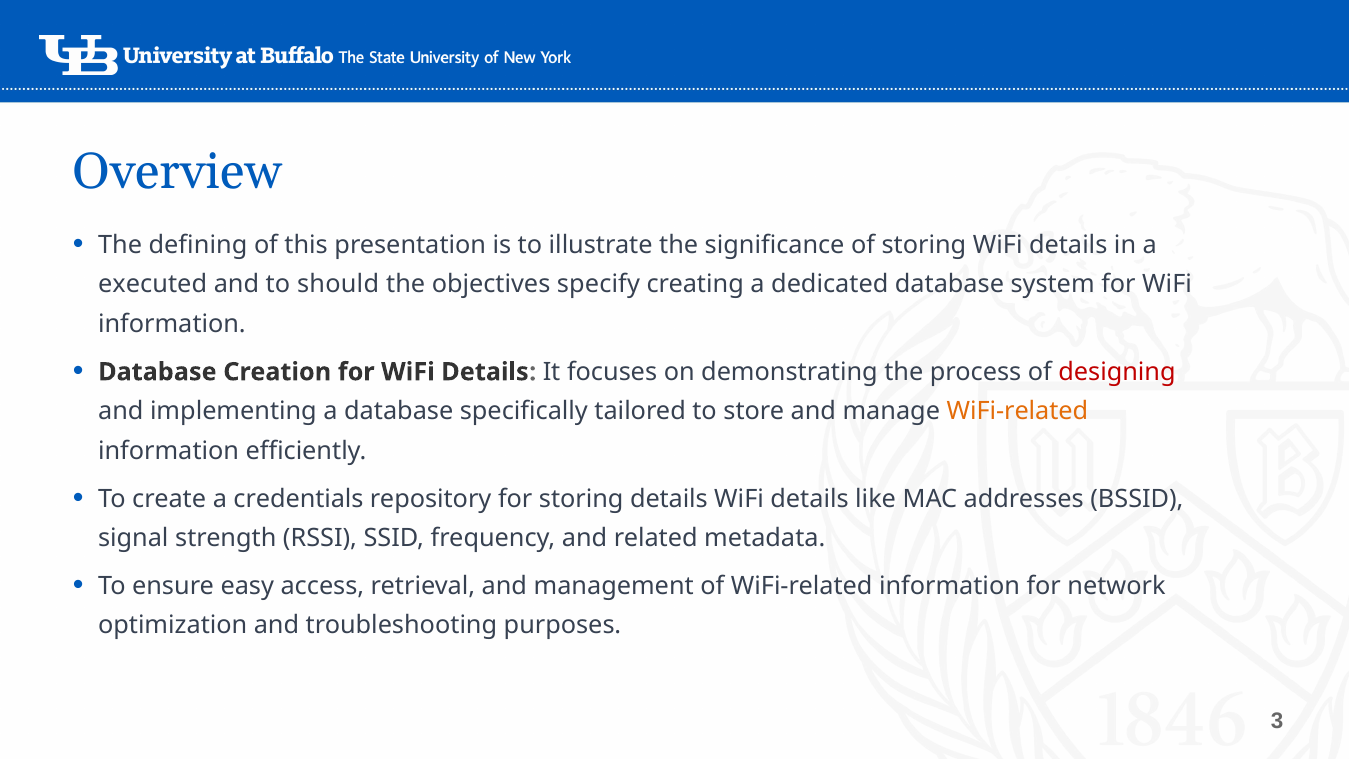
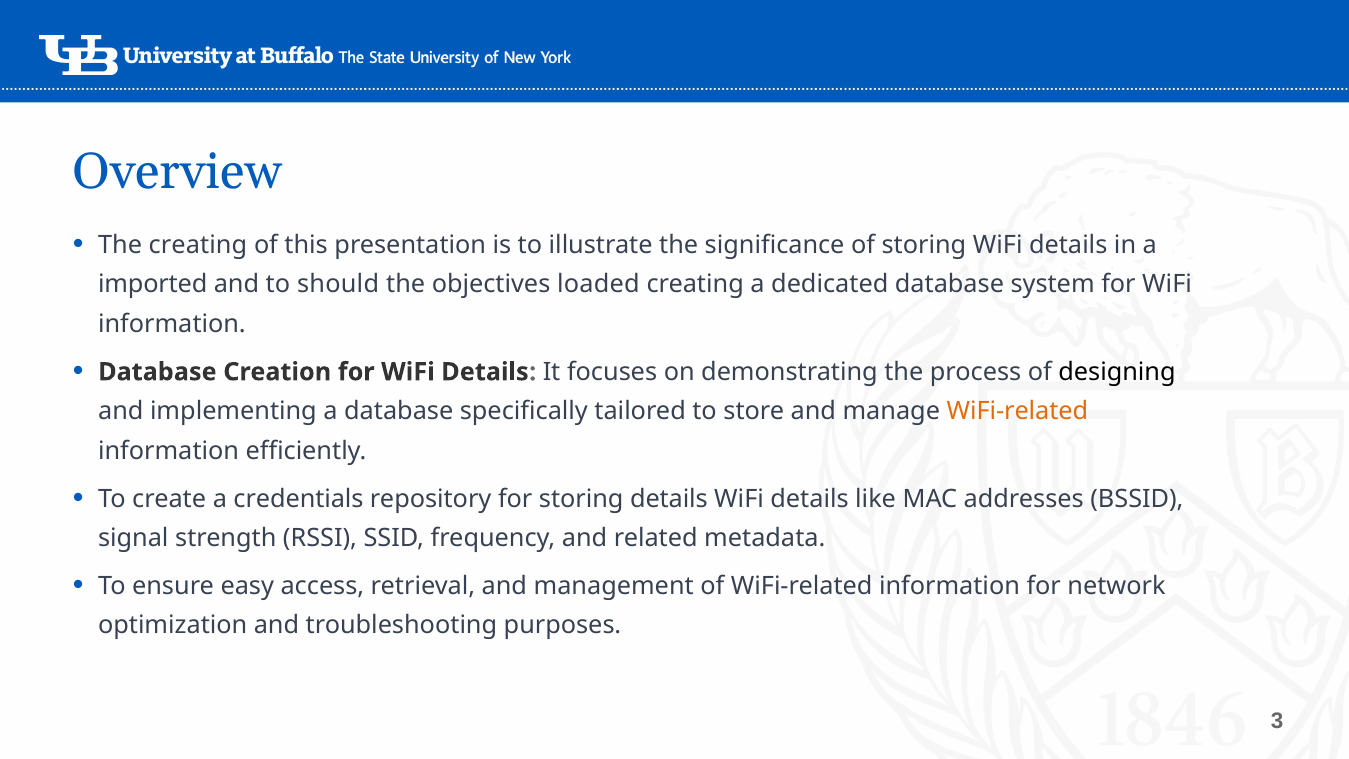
The defining: defining -> creating
executed: executed -> imported
specify: specify -> loaded
designing colour: red -> black
